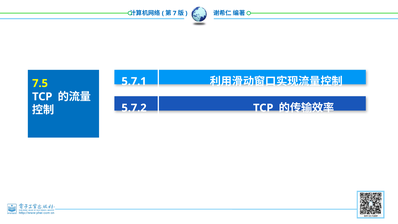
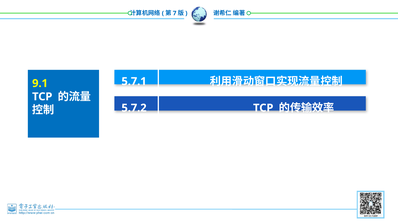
7.5: 7.5 -> 9.1
